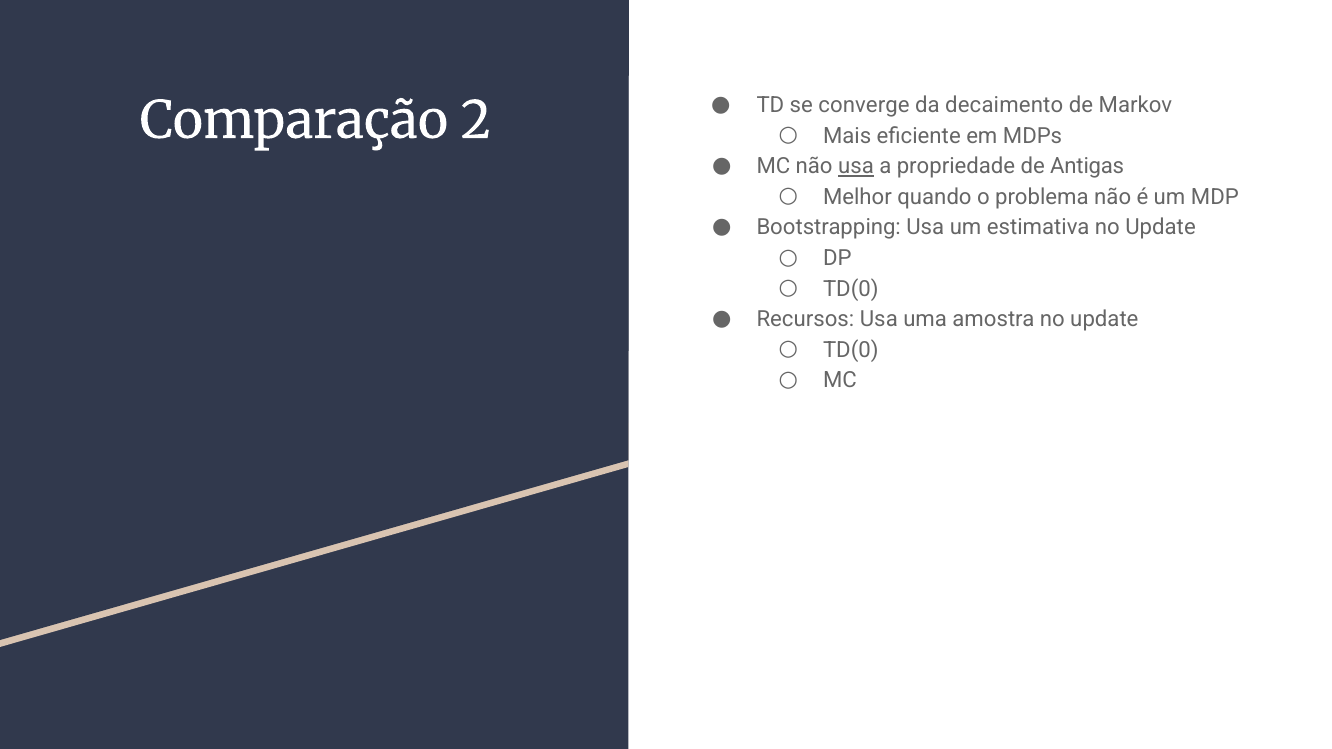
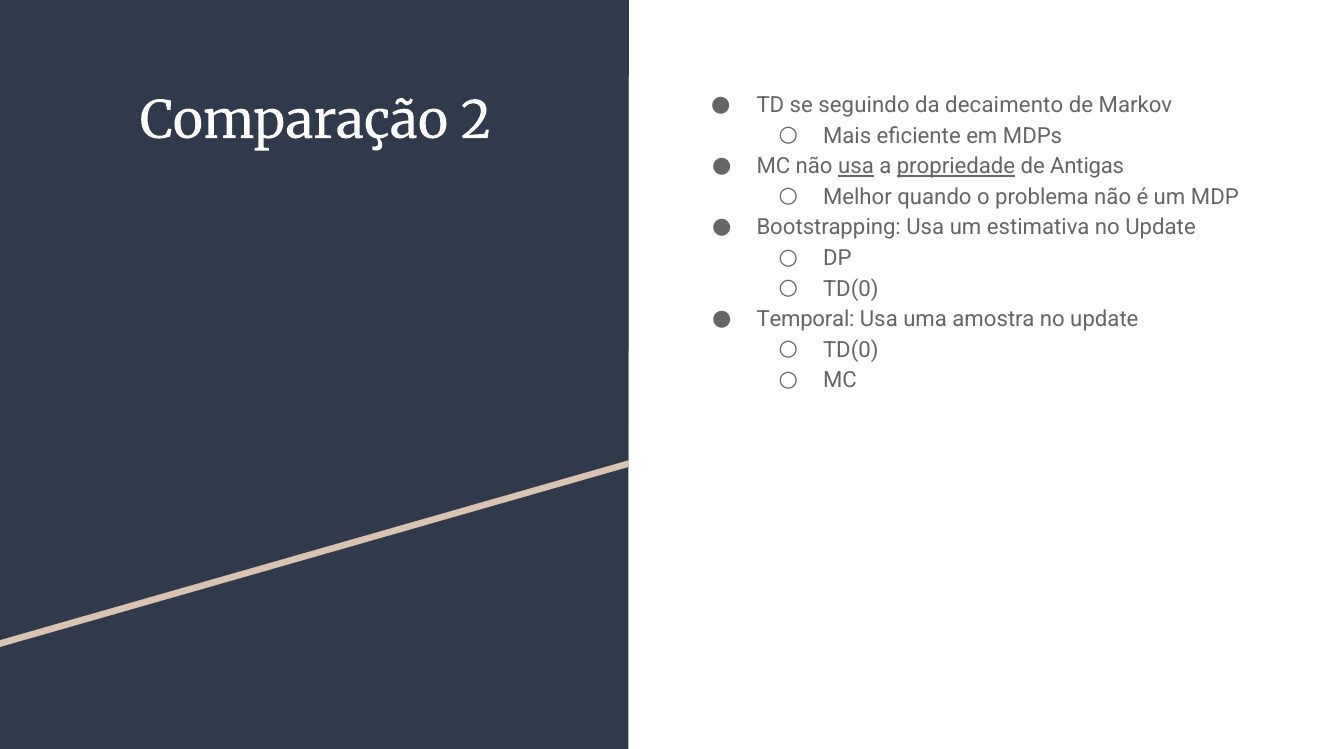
converge: converge -> seguindo
propriedade underline: none -> present
Recursos: Recursos -> Temporal
